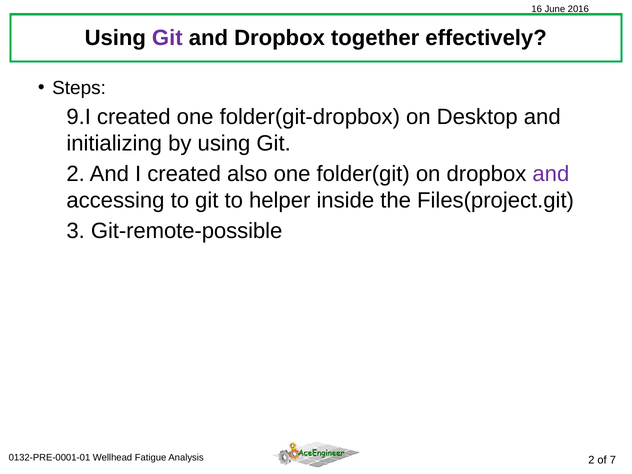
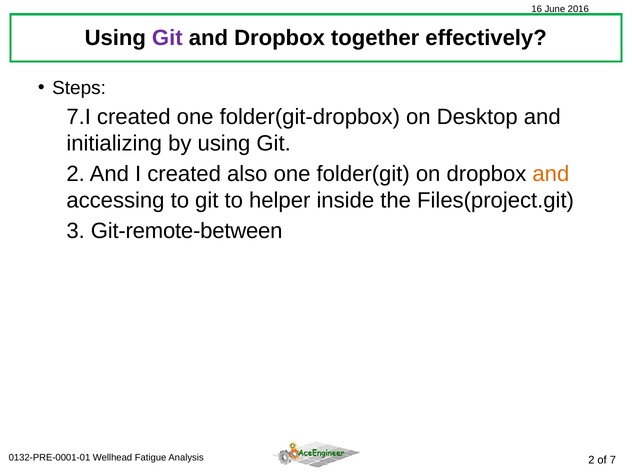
9.I: 9.I -> 7.I
and at (551, 174) colour: purple -> orange
Git-remote-possible: Git-remote-possible -> Git-remote-between
